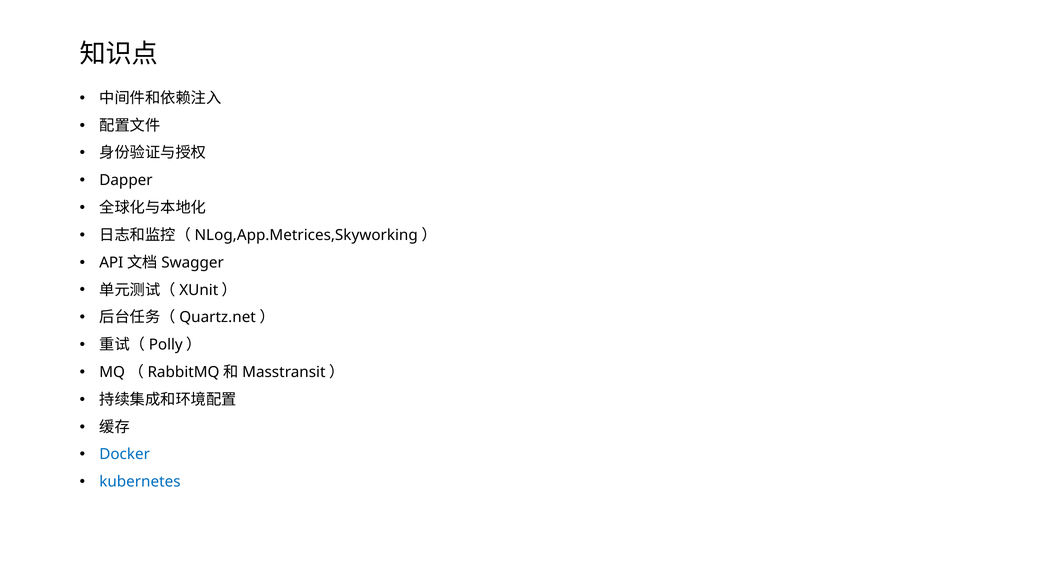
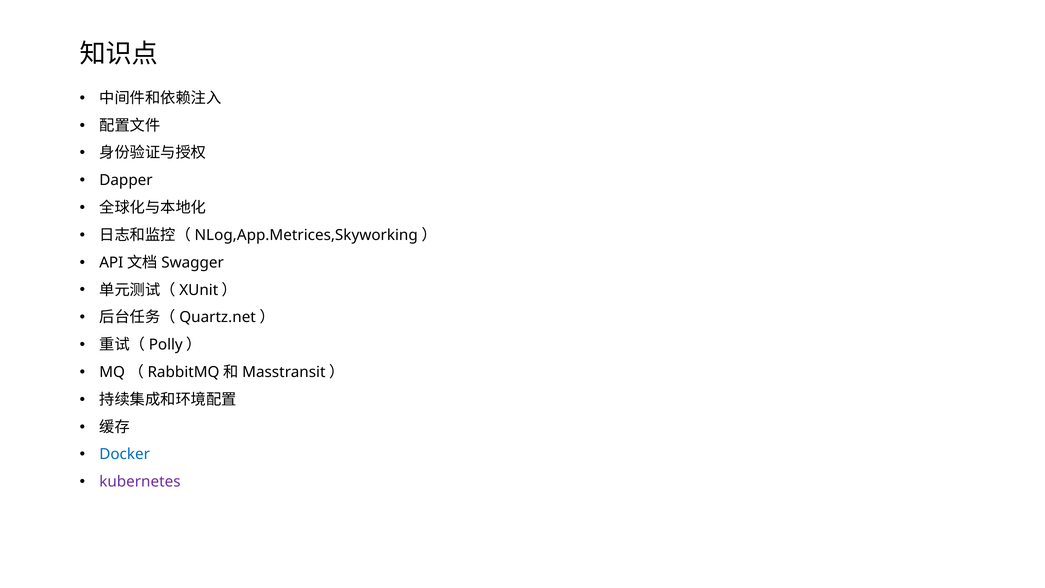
kubernetes colour: blue -> purple
